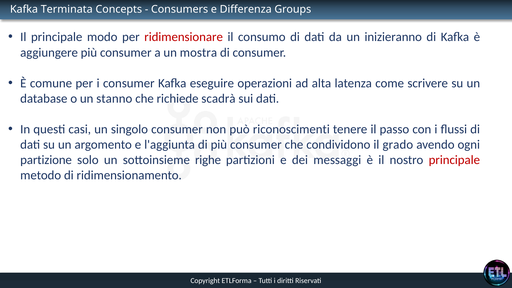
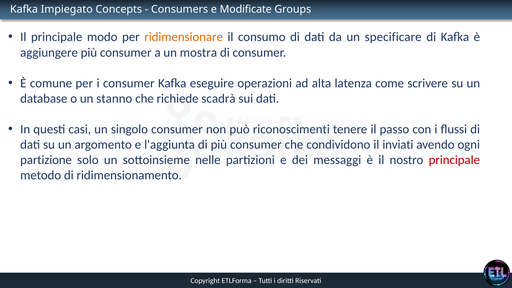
Terminata: Terminata -> Impiegato
Differenza: Differenza -> Modificate
ridimensionare colour: red -> orange
inizieranno: inizieranno -> specificare
grado: grado -> inviati
righe: righe -> nelle
